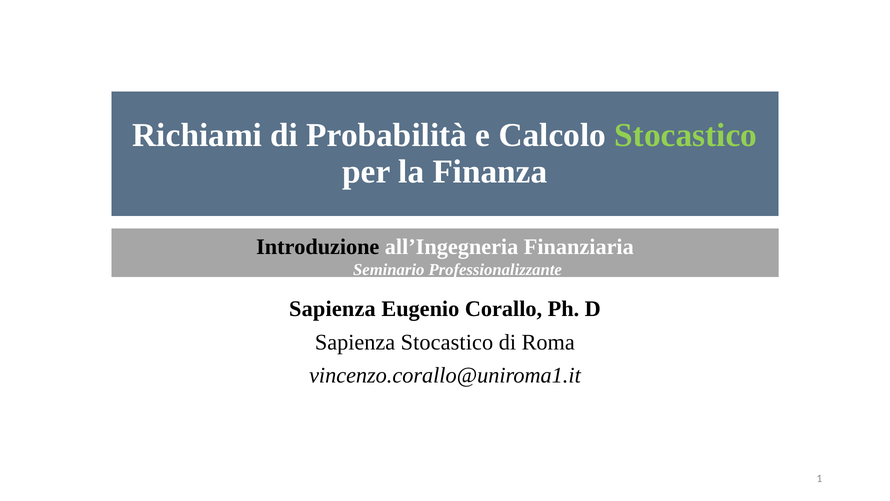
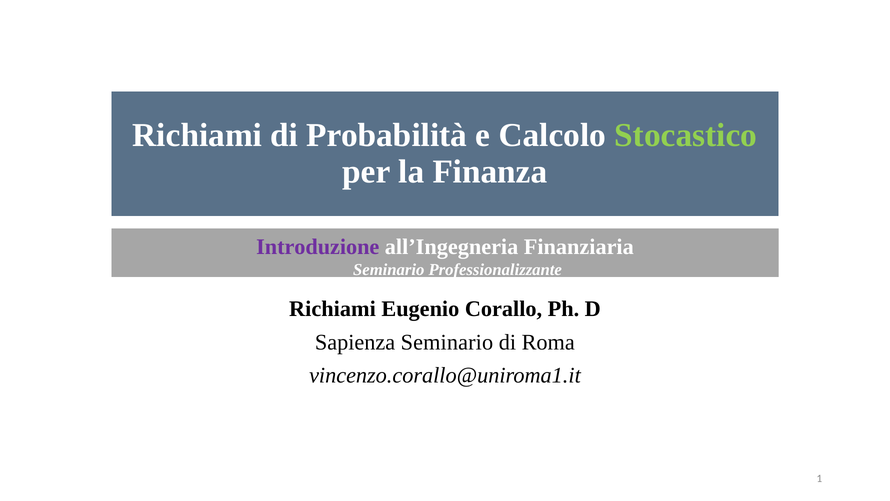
Introduzione colour: black -> purple
Sapienza at (332, 309): Sapienza -> Richiami
Sapienza Stocastico: Stocastico -> Seminario
